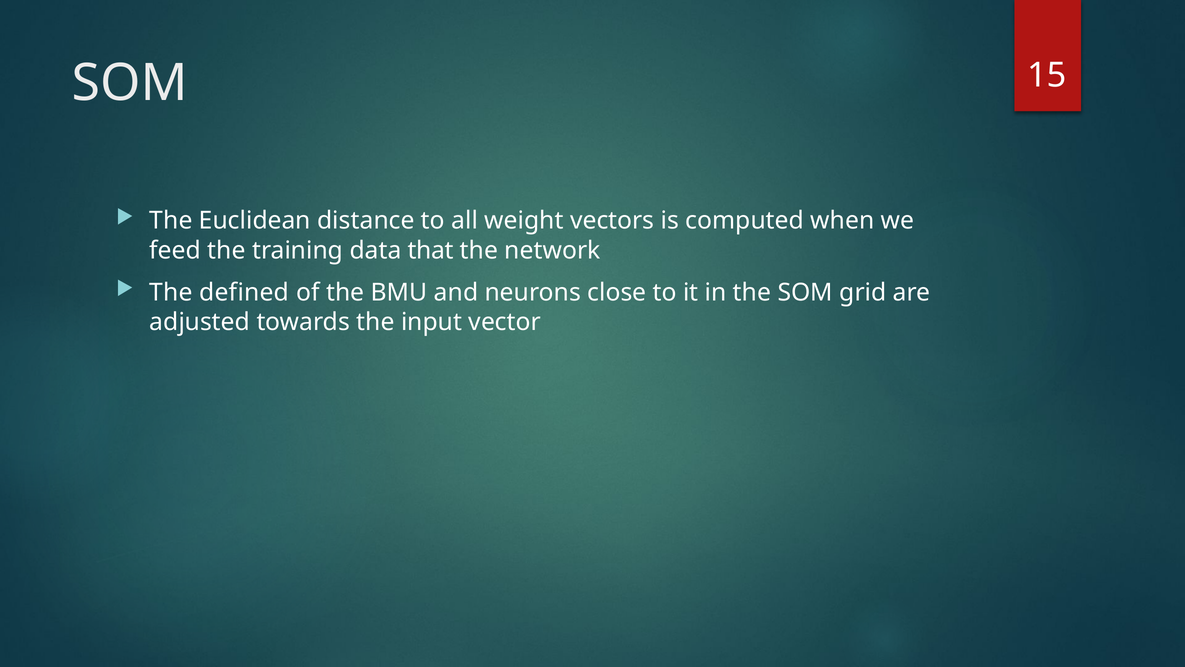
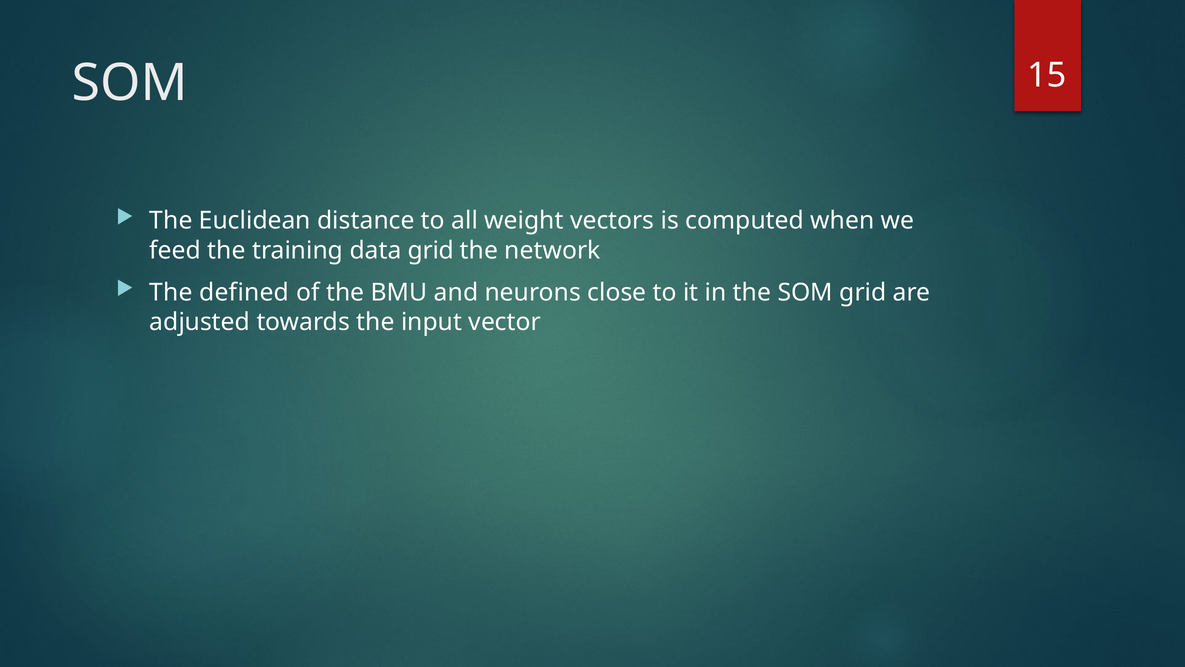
data that: that -> grid
